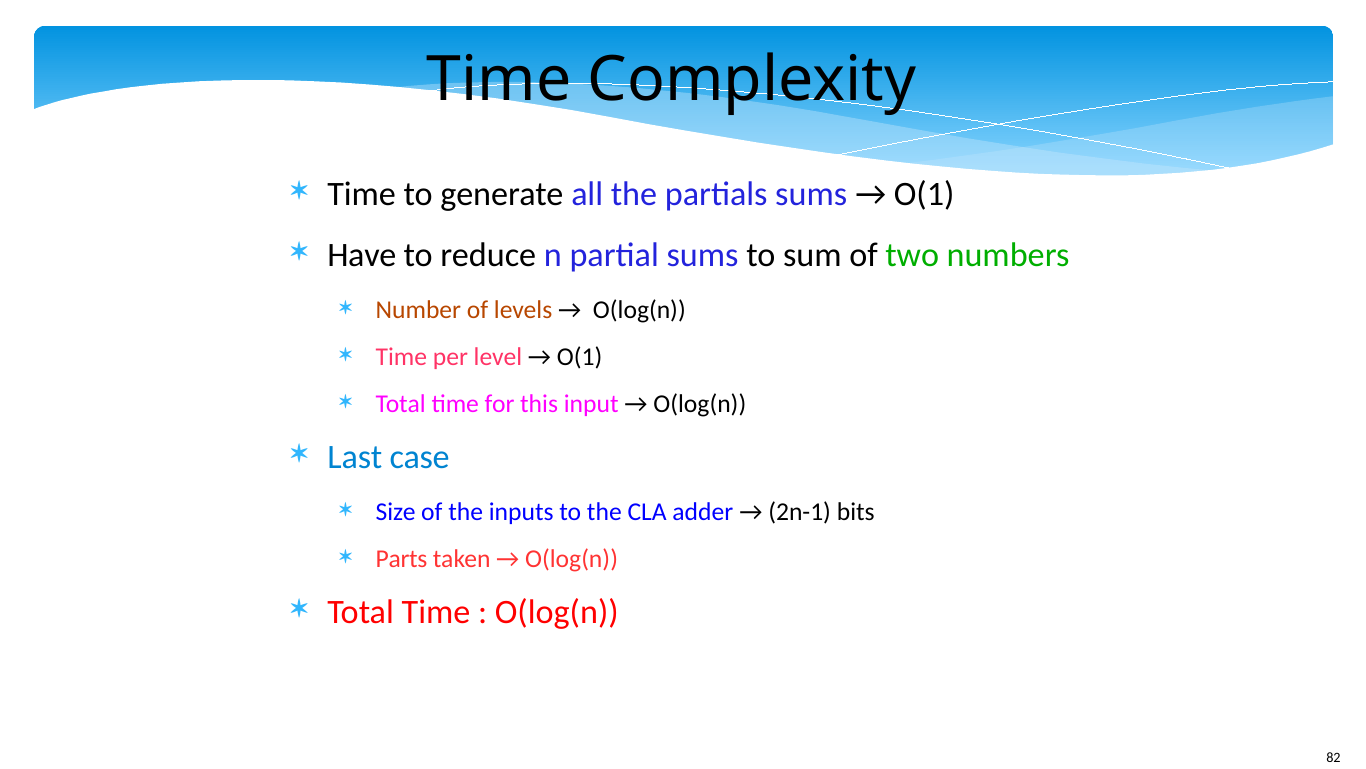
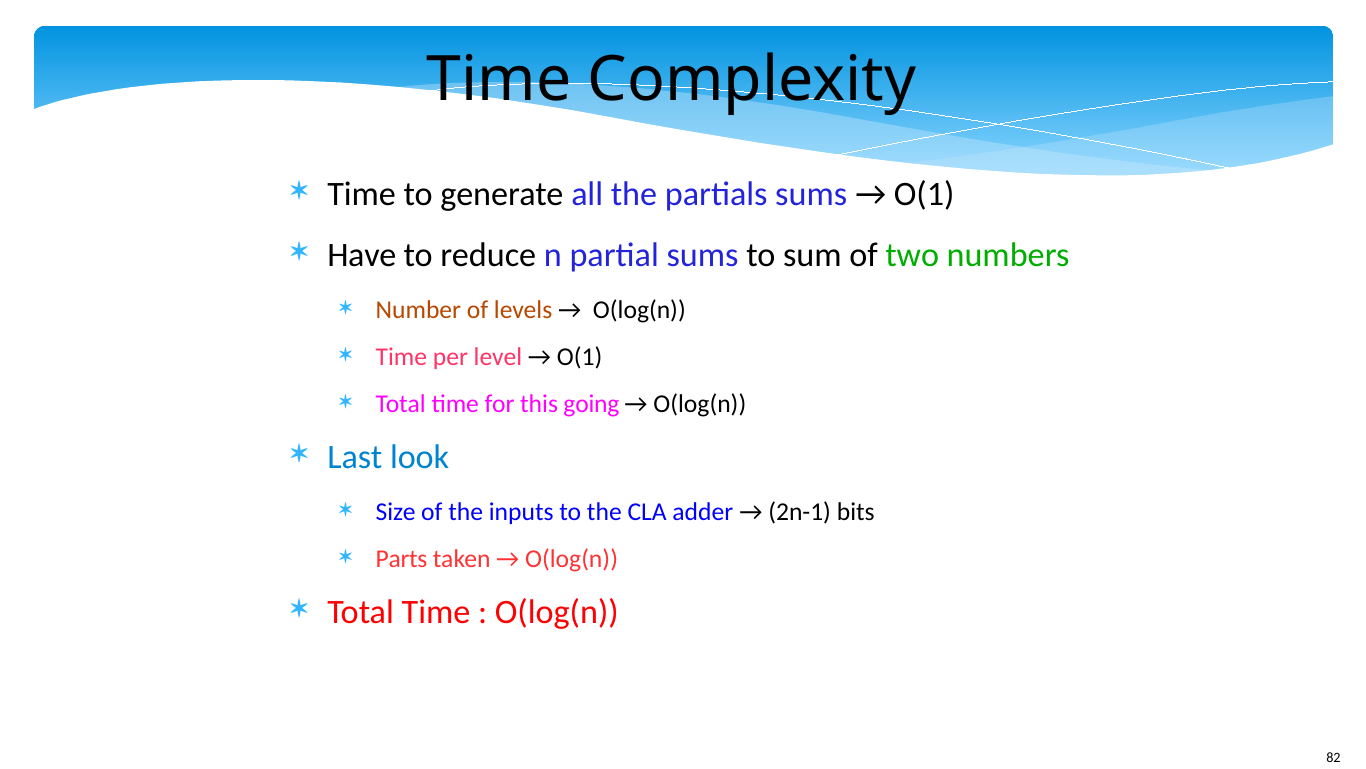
input: input -> going
case: case -> look
